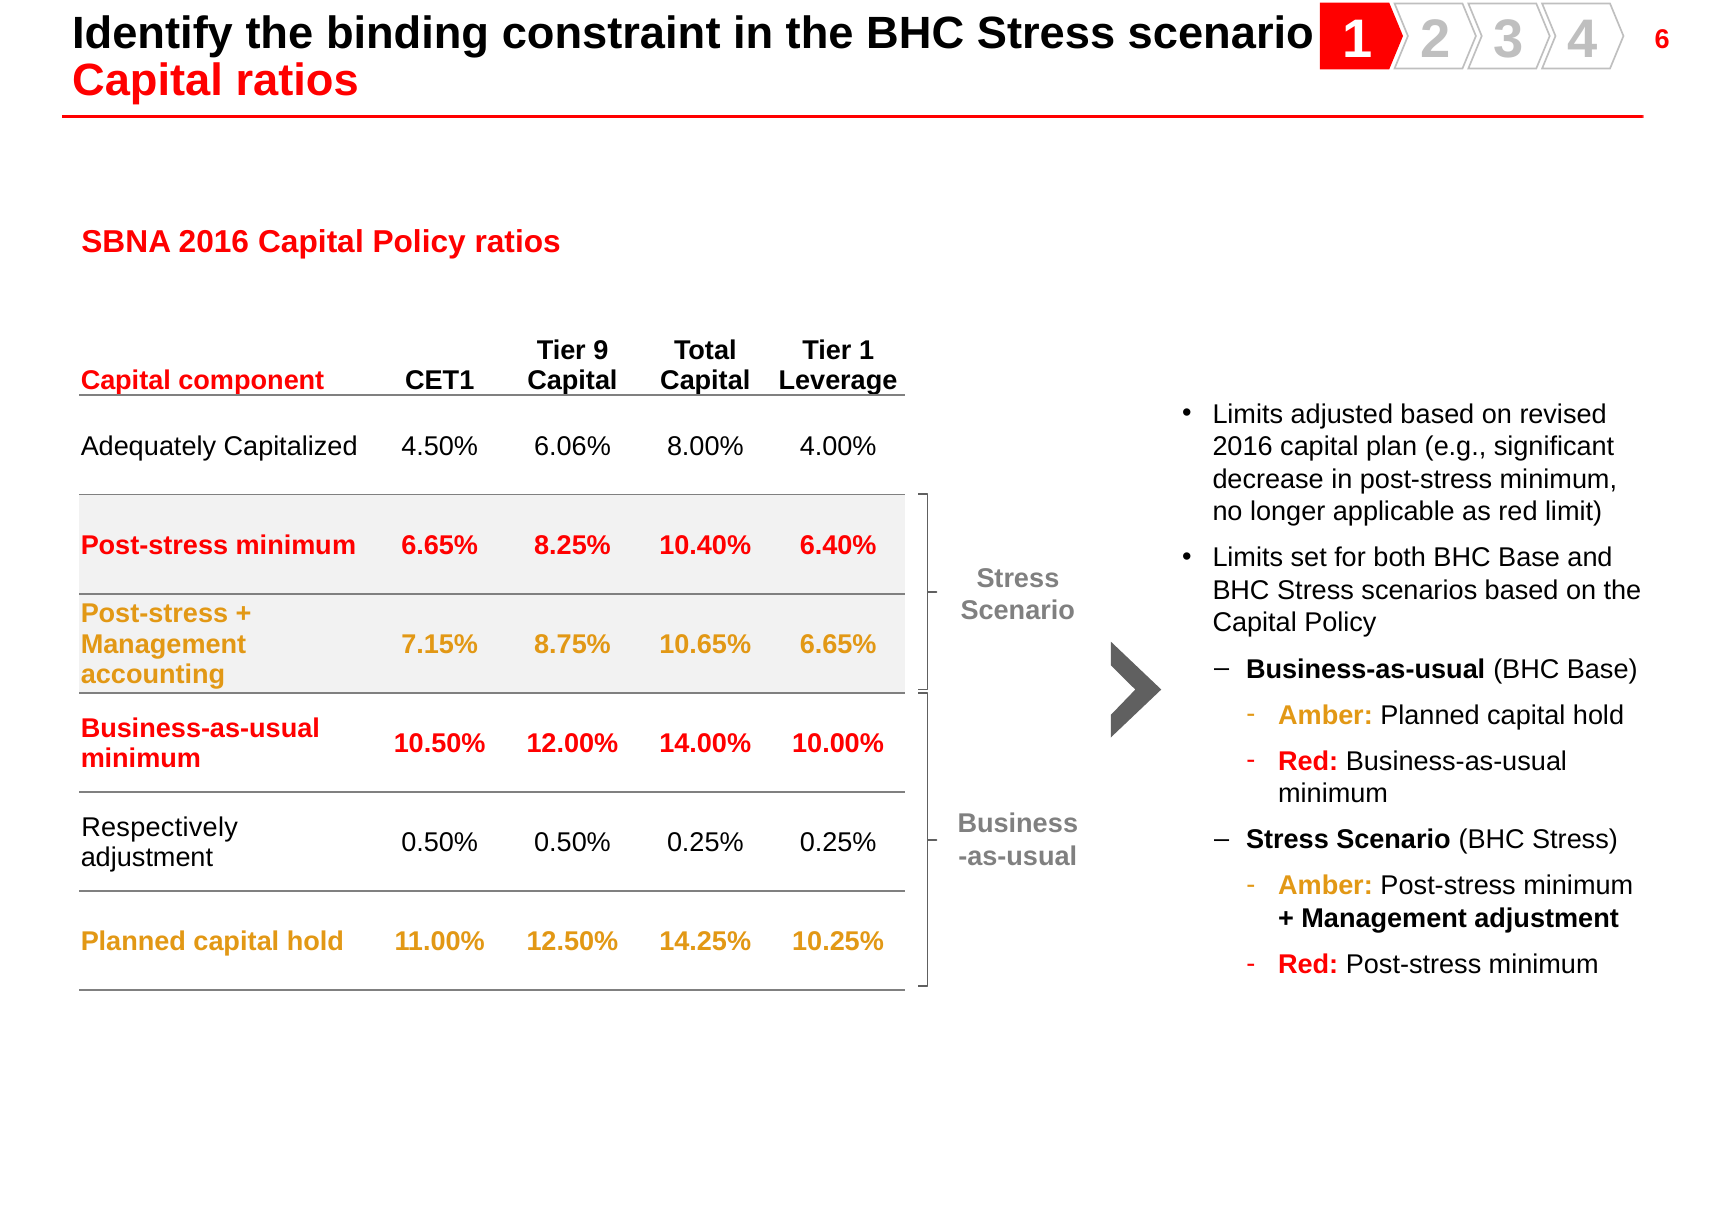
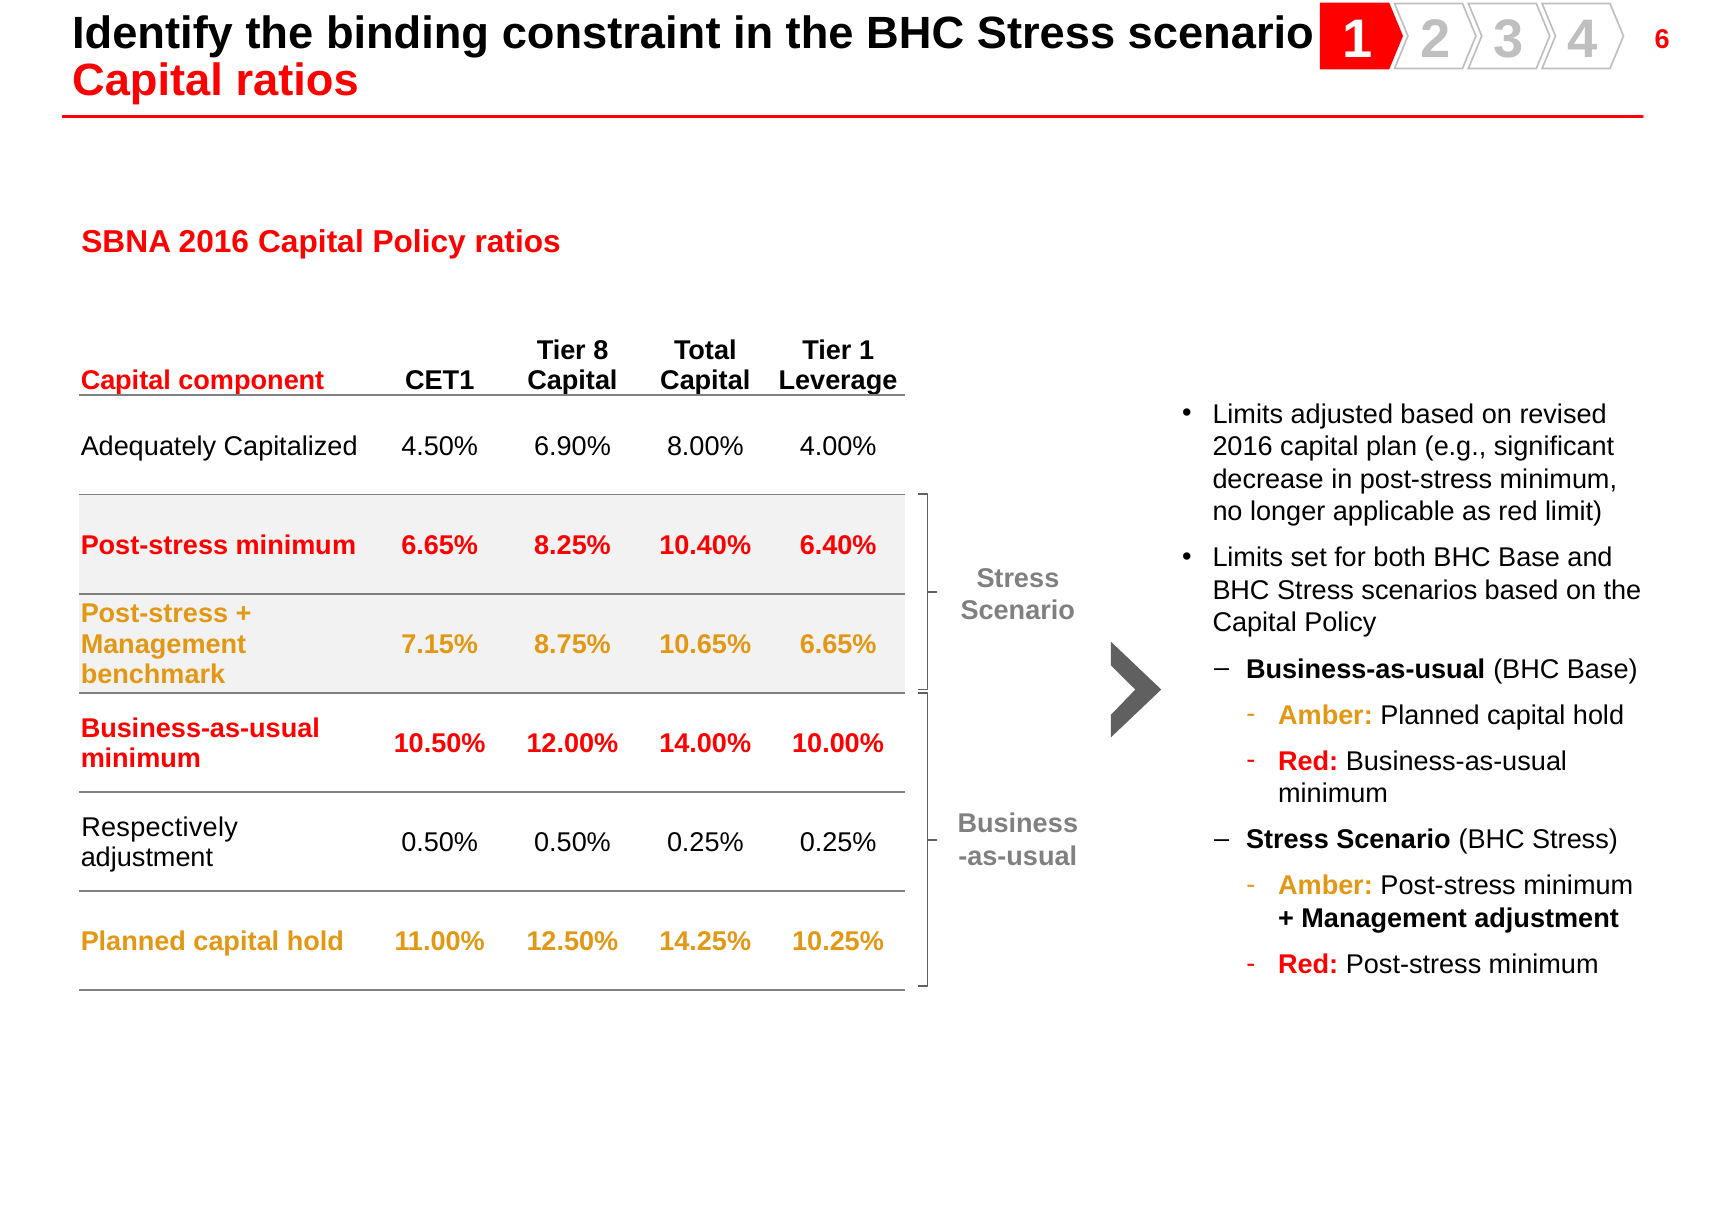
9: 9 -> 8
6.06%: 6.06% -> 6.90%
accounting: accounting -> benchmark
